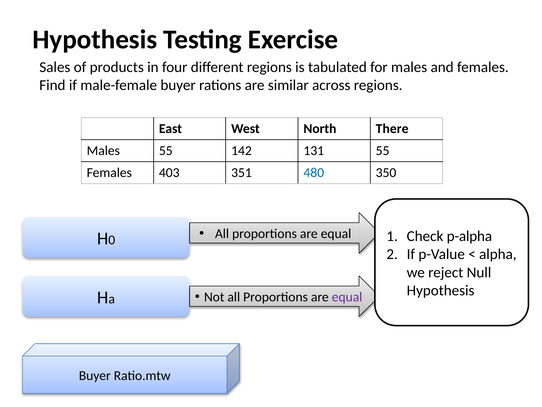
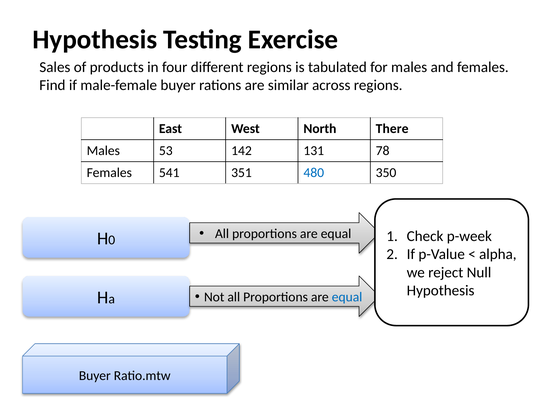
Males 55: 55 -> 53
131 55: 55 -> 78
403: 403 -> 541
p-alpha: p-alpha -> p-week
equal at (347, 297) colour: purple -> blue
